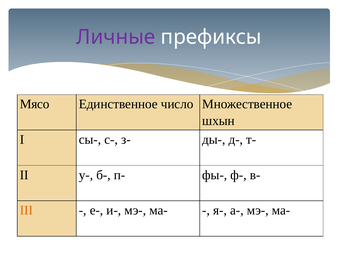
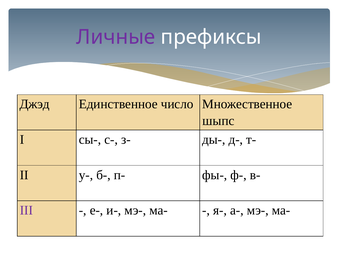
Мясо: Мясо -> Джэд
шхын: шхын -> шыпс
III colour: orange -> purple
